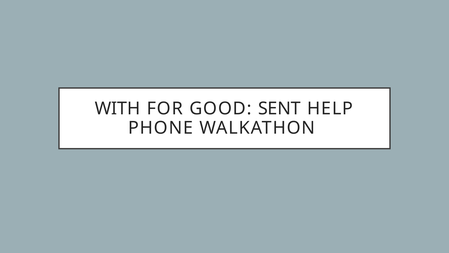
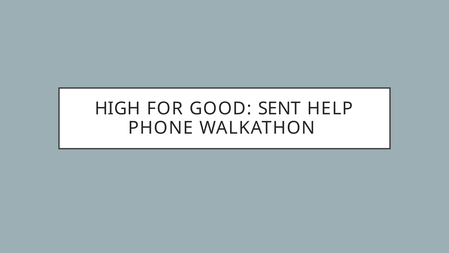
WITH: WITH -> HIGH
